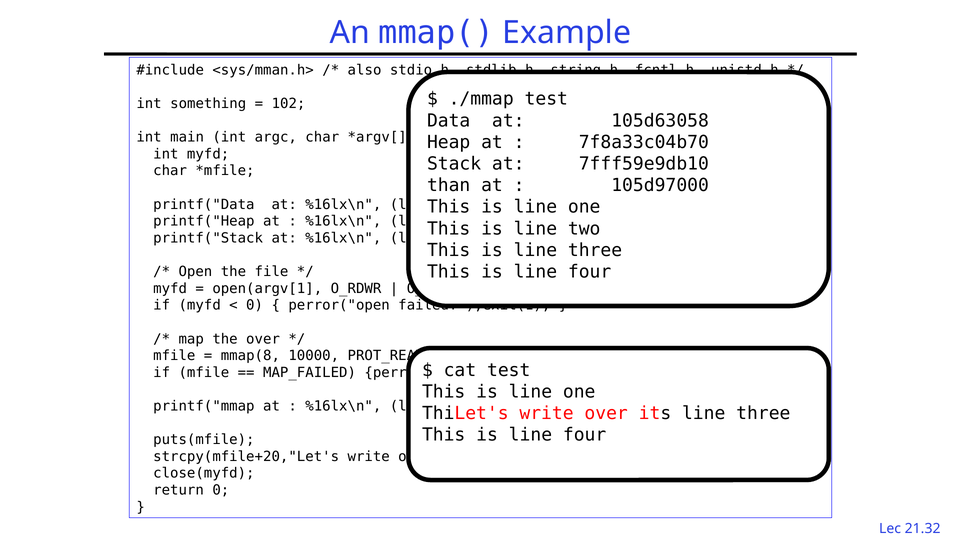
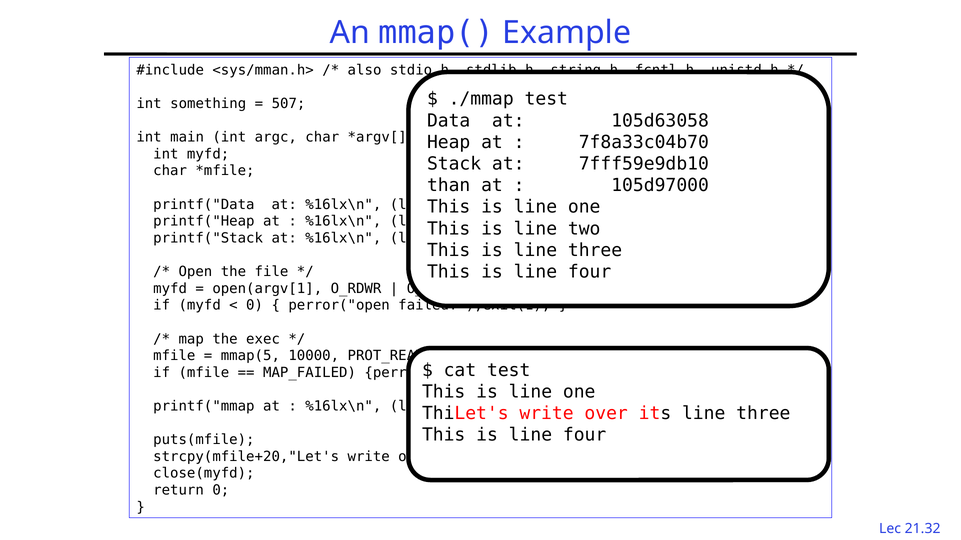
102: 102 -> 507
the over: over -> exec
mmap(8: mmap(8 -> mmap(5
